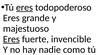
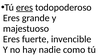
Eres at (11, 39) underline: present -> none
